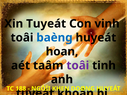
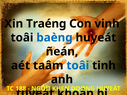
Xin Tuyeát: Tuyeát -> Traéng
hoan: hoan -> ñeán
toâi at (78, 66) colour: purple -> blue
